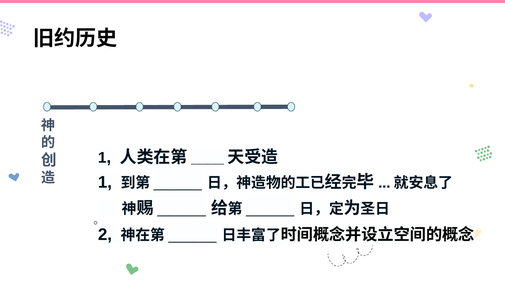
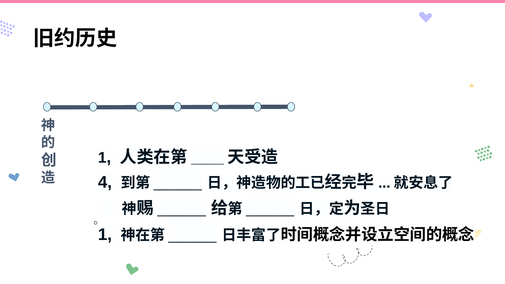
1 at (105, 182): 1 -> 4
2 at (105, 235): 2 -> 1
